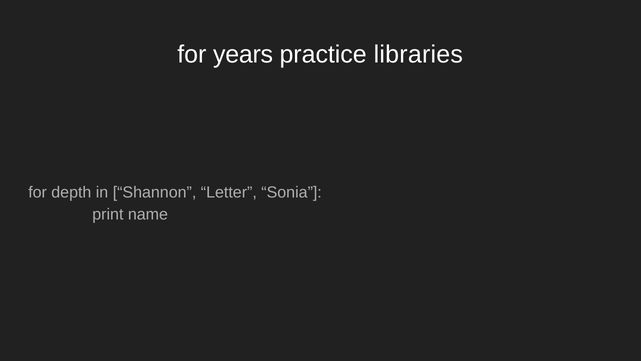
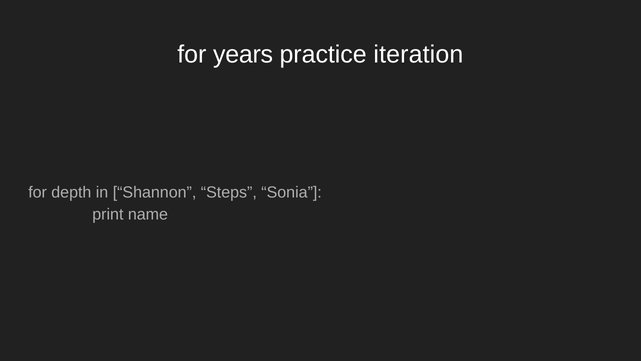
libraries: libraries -> iteration
Letter: Letter -> Steps
